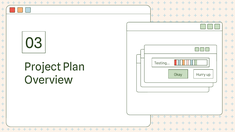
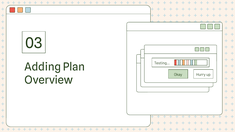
Project: Project -> Adding
